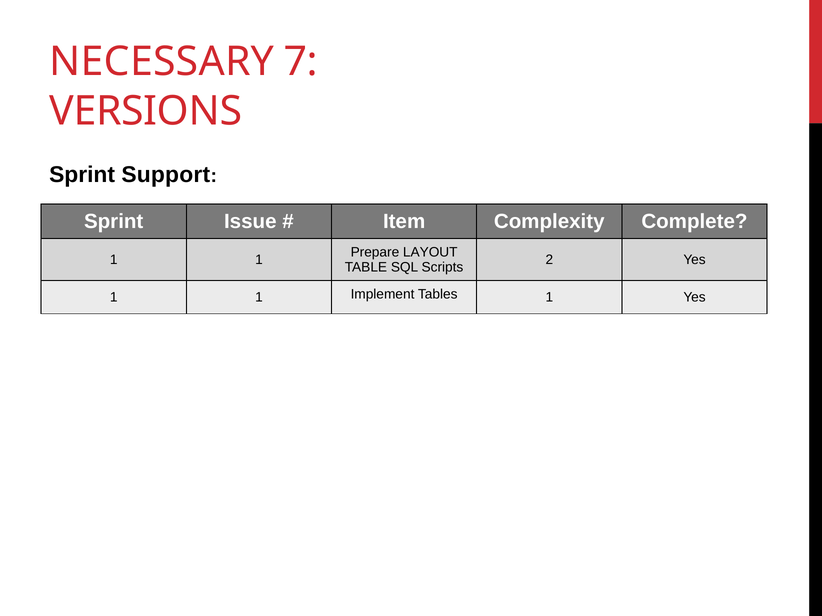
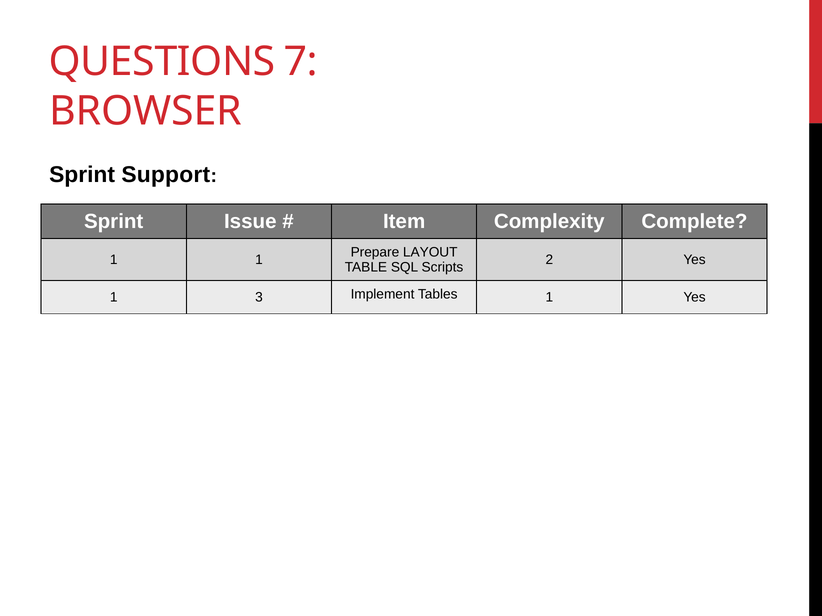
NECESSARY: NECESSARY -> QUESTIONS
VERSIONS: VERSIONS -> BROWSER
1 at (259, 298): 1 -> 3
